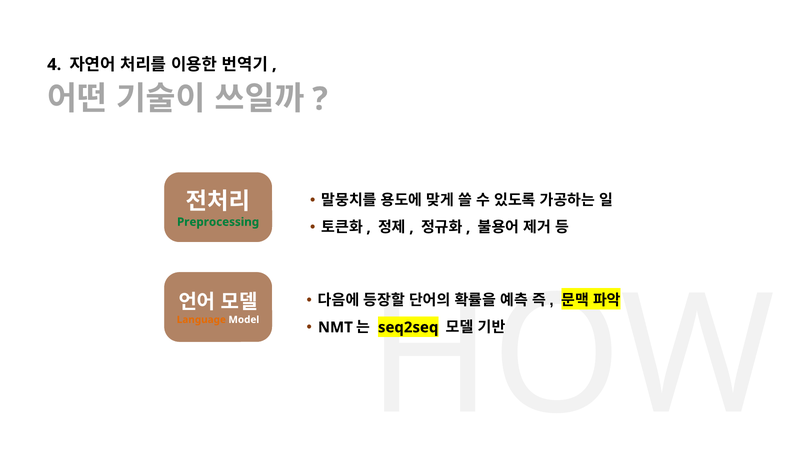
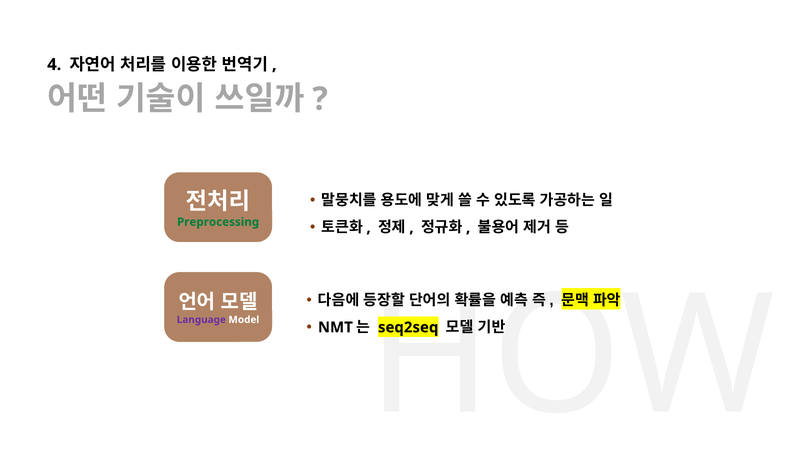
Language colour: orange -> purple
